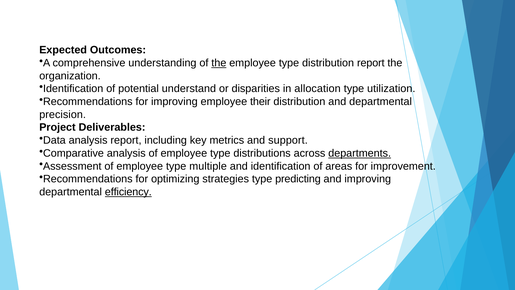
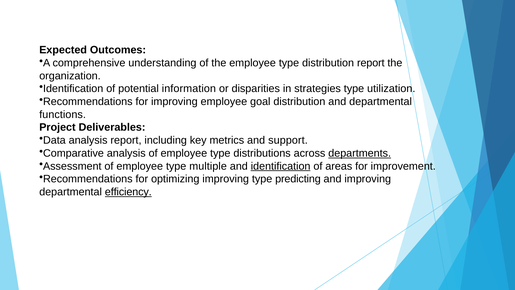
the at (219, 63) underline: present -> none
understand: understand -> information
allocation: allocation -> strategies
their: their -> goal
precision: precision -> functions
identification at (281, 166) underline: none -> present
optimizing strategies: strategies -> improving
